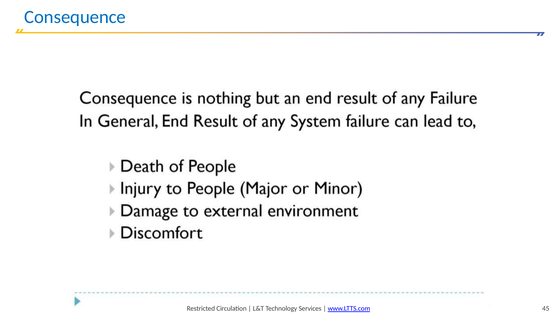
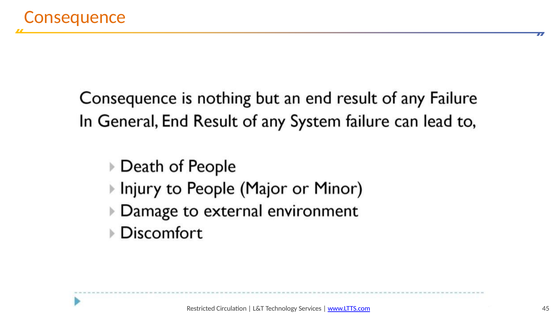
Consequence colour: blue -> orange
